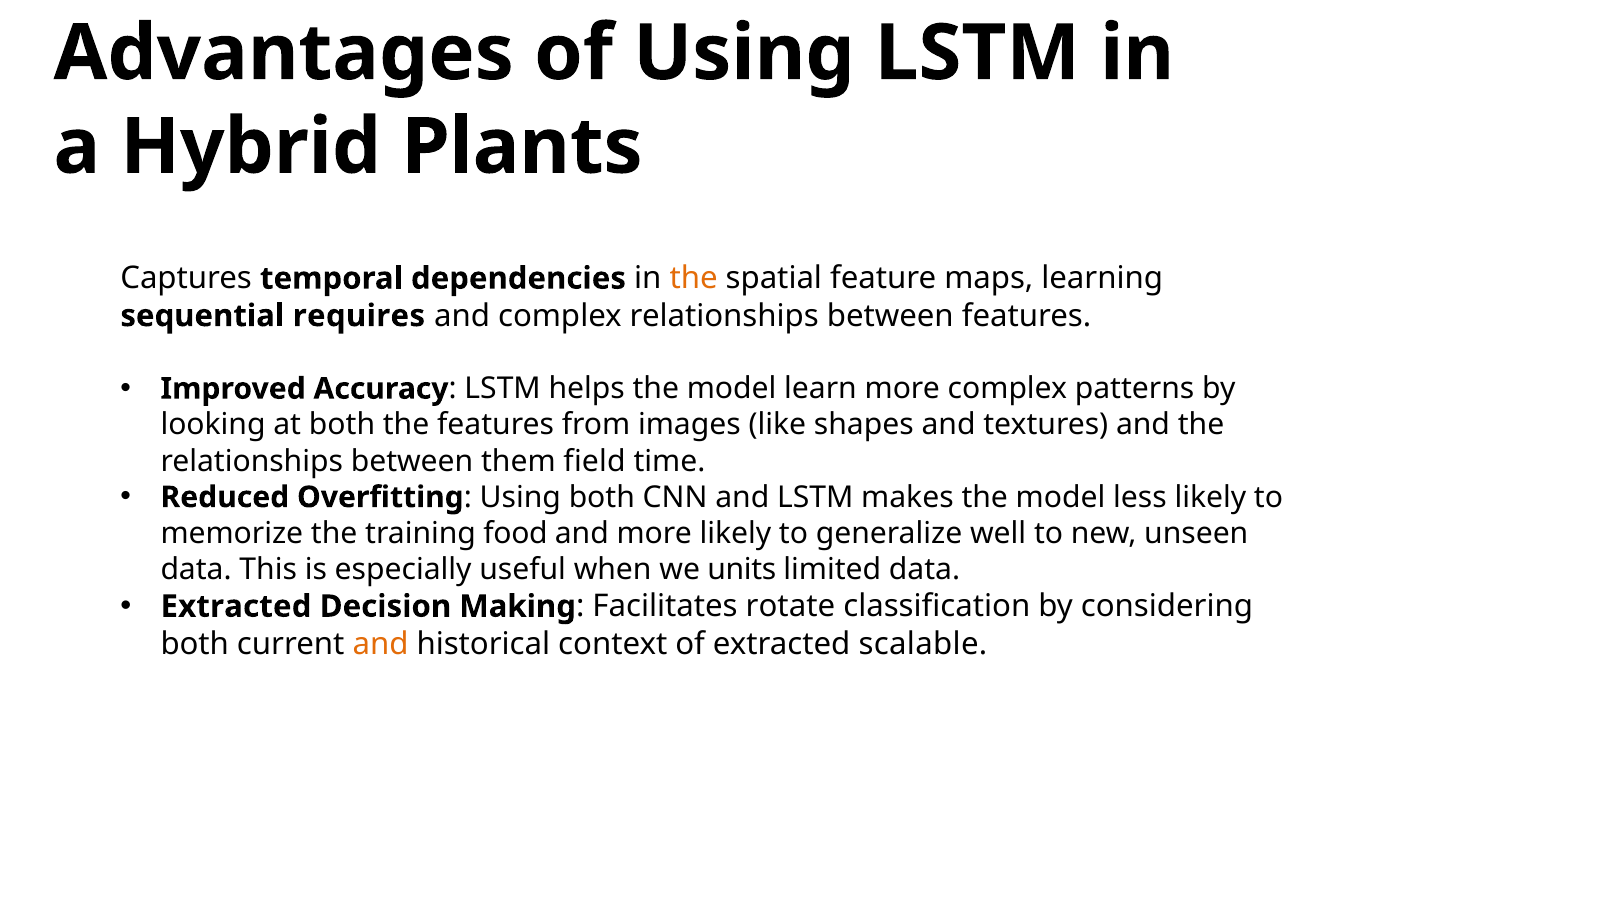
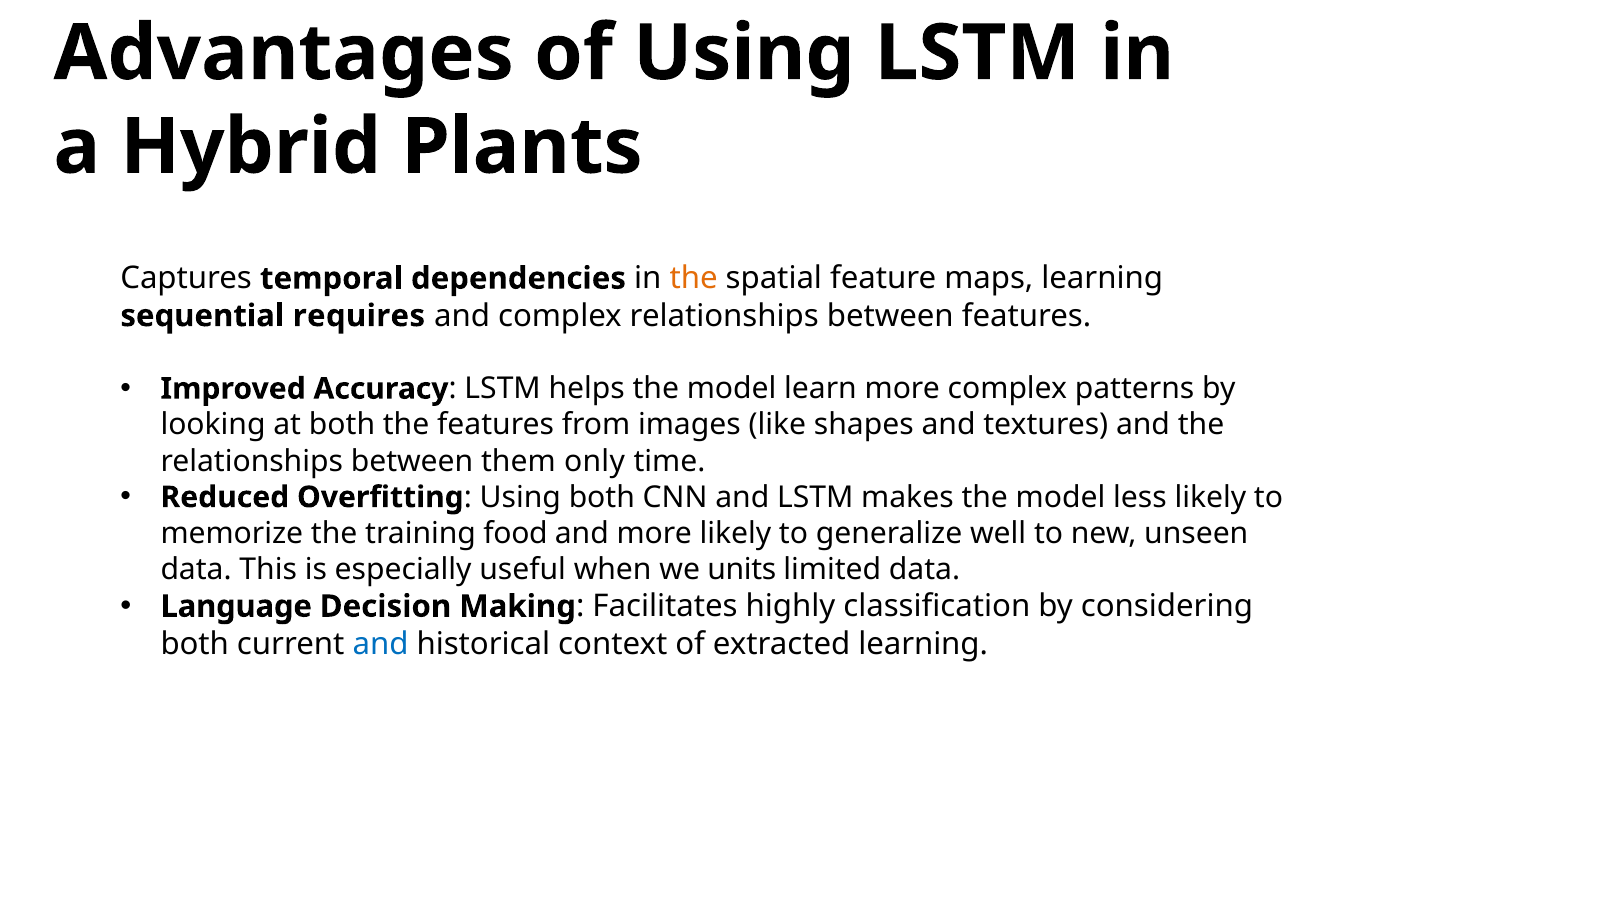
field: field -> only
Extracted at (236, 606): Extracted -> Language
rotate: rotate -> highly
and at (380, 644) colour: orange -> blue
extracted scalable: scalable -> learning
